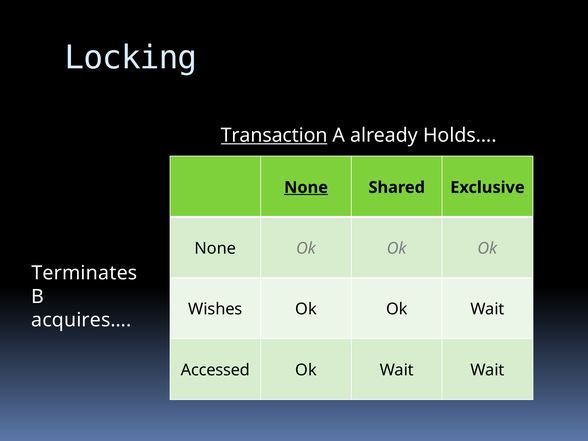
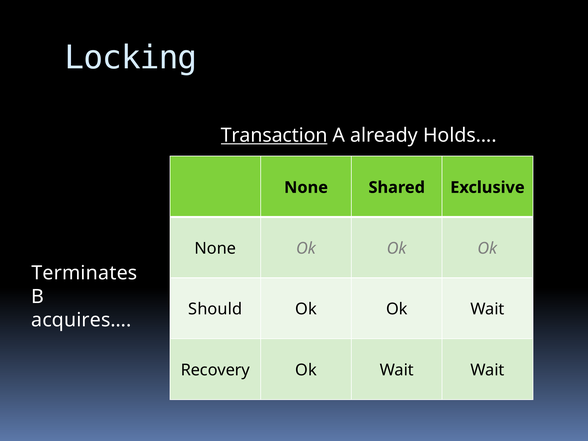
None at (306, 187) underline: present -> none
Wishes: Wishes -> Should
Accessed: Accessed -> Recovery
